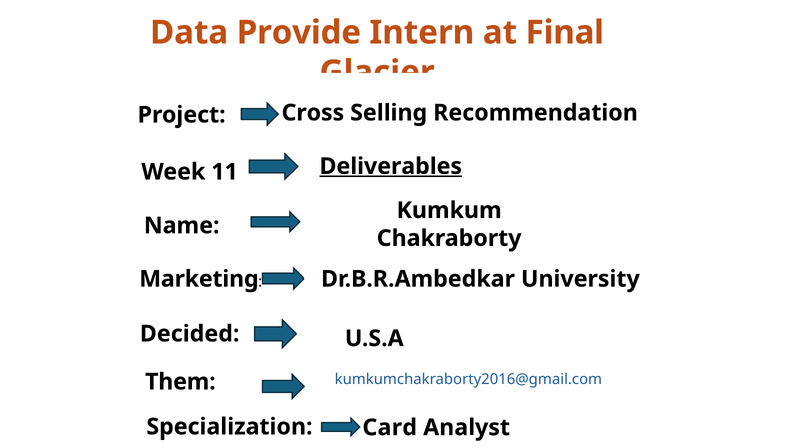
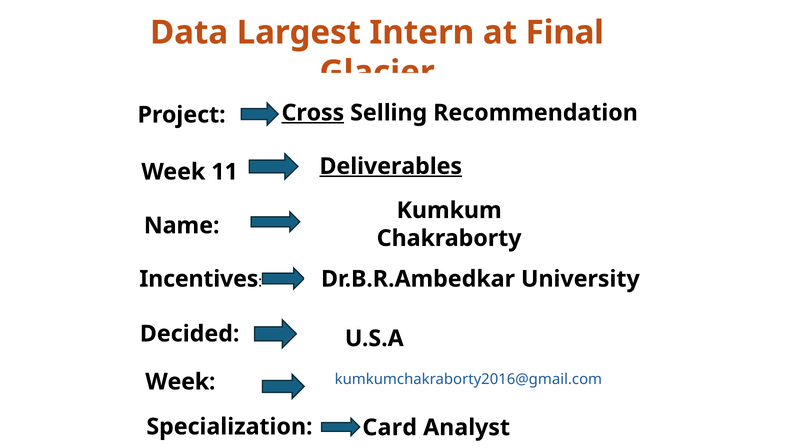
Provide: Provide -> Largest
Cross underline: none -> present
Marketing: Marketing -> Incentives
Them at (180, 382): Them -> Week
